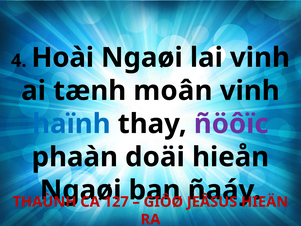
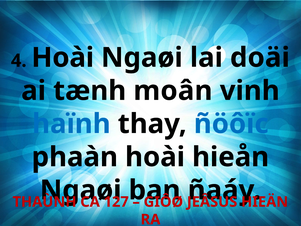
lai vinh: vinh -> doäi
ñöôïc colour: purple -> blue
phaàn doäi: doäi -> hoài
